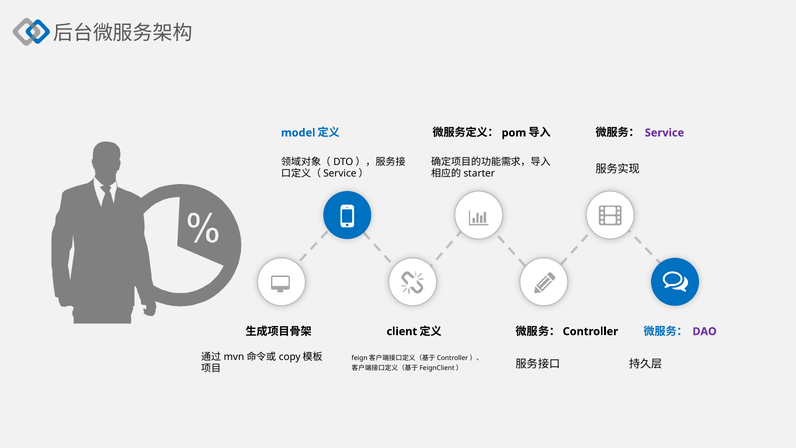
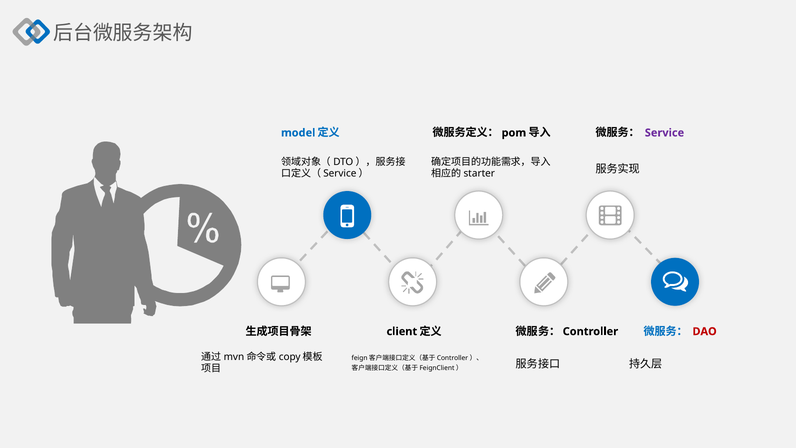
DAO colour: purple -> red
